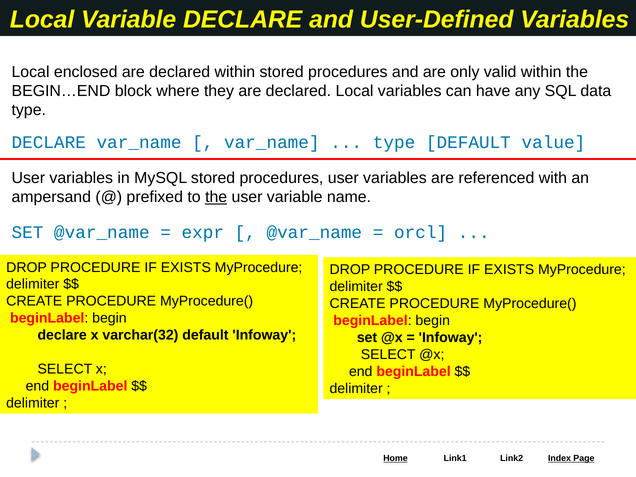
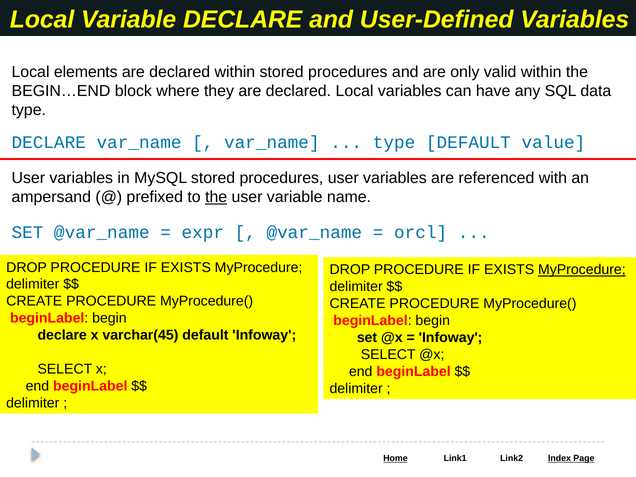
enclosed: enclosed -> elements
MyProcedure at (582, 270) underline: none -> present
varchar(32: varchar(32 -> varchar(45
